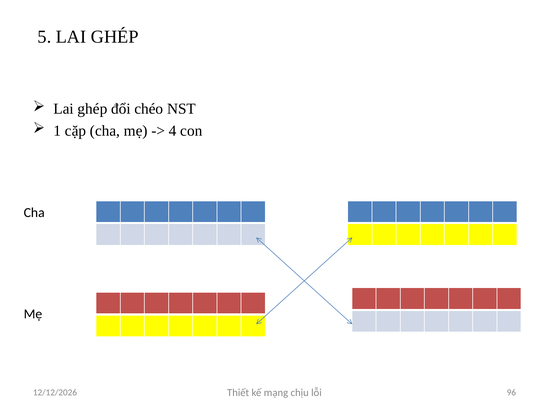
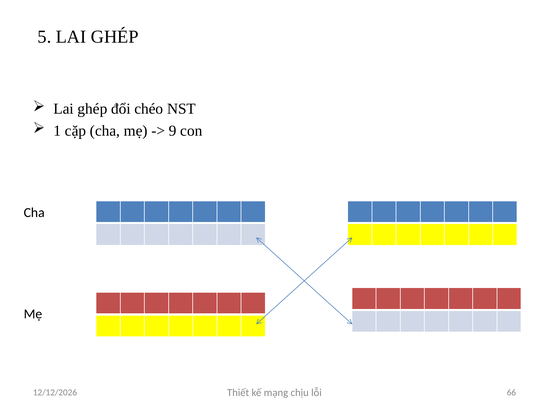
4: 4 -> 9
96: 96 -> 66
